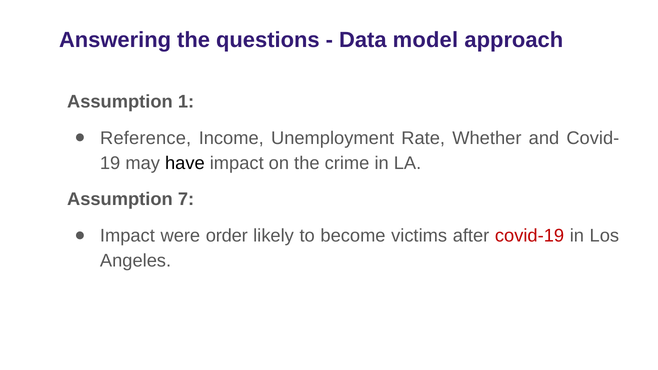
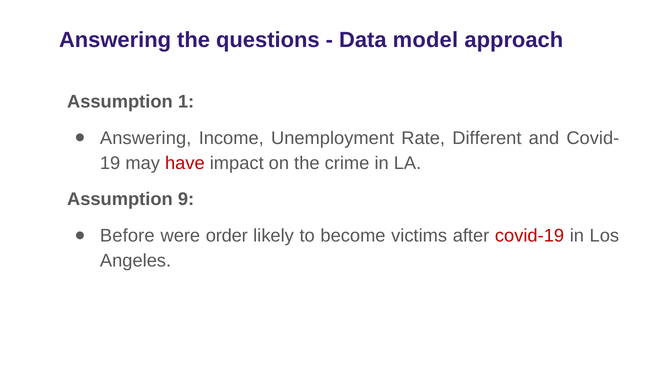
Reference at (146, 138): Reference -> Answering
Whether: Whether -> Different
have colour: black -> red
7: 7 -> 9
Impact at (127, 236): Impact -> Before
